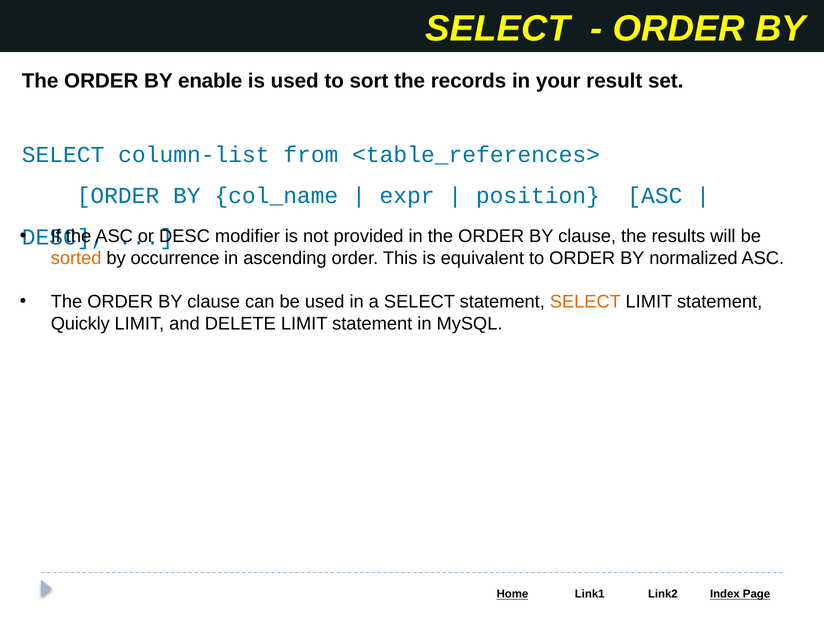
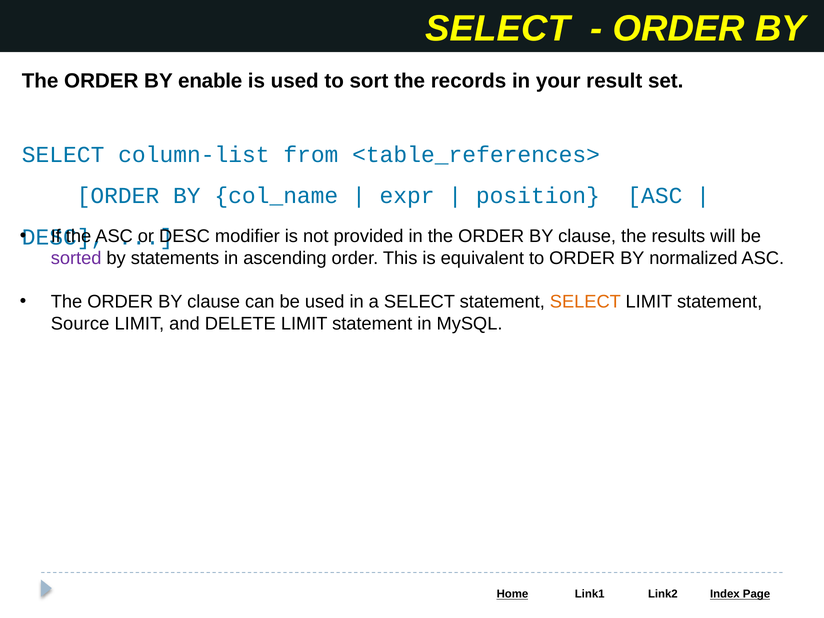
sorted colour: orange -> purple
occurrence: occurrence -> statements
Quickly: Quickly -> Source
